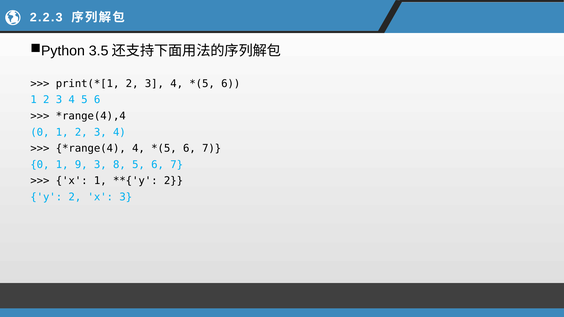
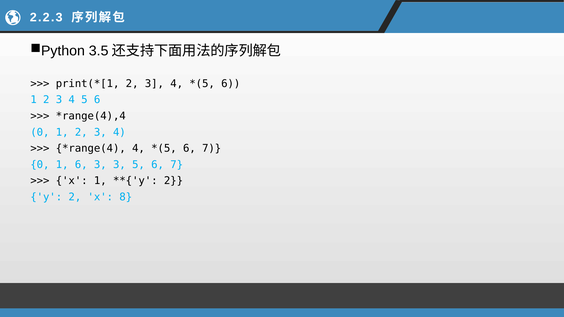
1 9: 9 -> 6
3 8: 8 -> 3
x 3: 3 -> 8
